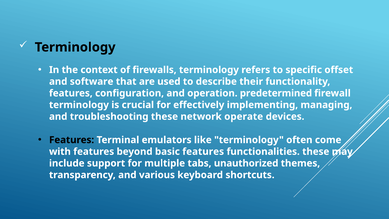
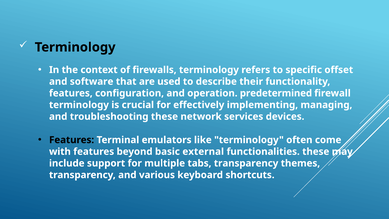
operate: operate -> services
basic features: features -> external
tabs unauthorized: unauthorized -> transparency
